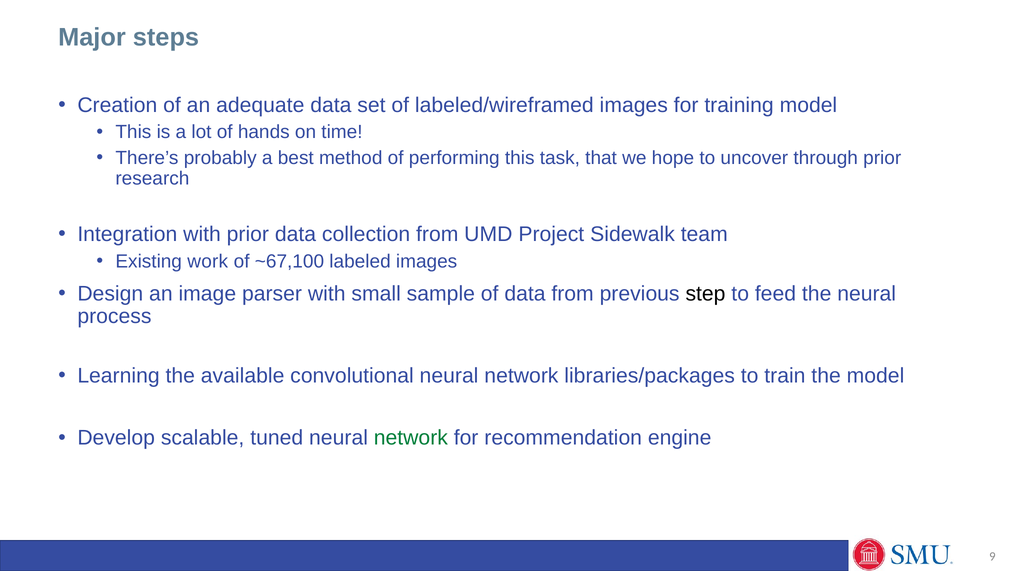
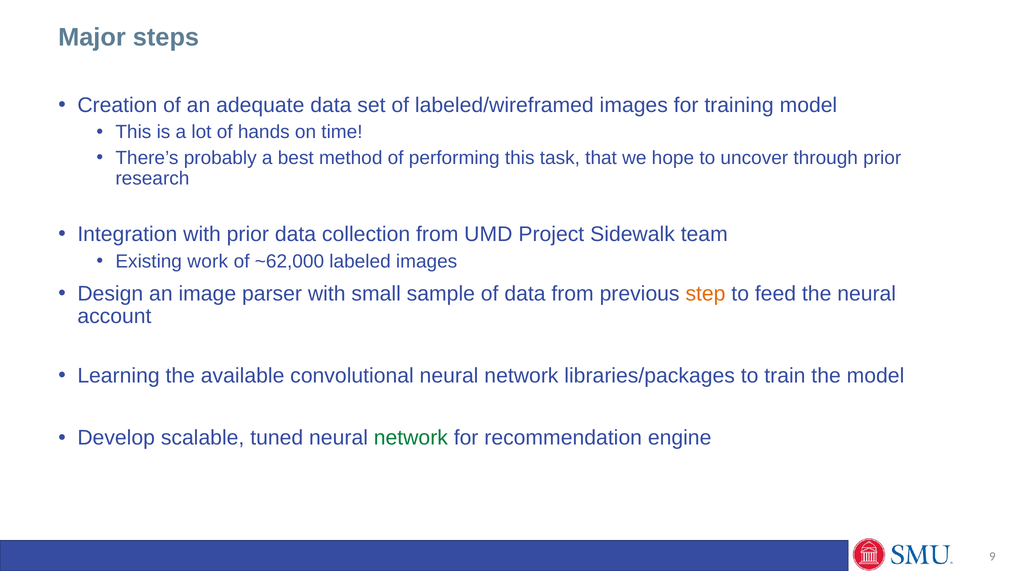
~67,100: ~67,100 -> ~62,000
step colour: black -> orange
process: process -> account
